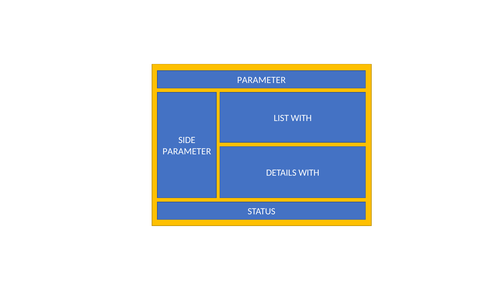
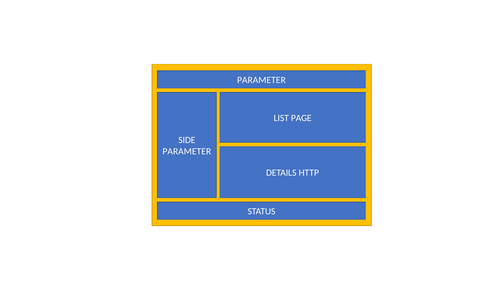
LIST WITH: WITH -> PAGE
DETAILS WITH: WITH -> HTTP
